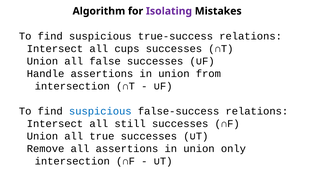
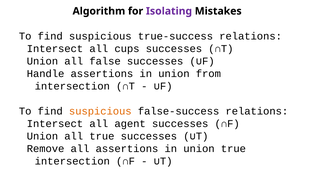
suspicious at (100, 111) colour: blue -> orange
still: still -> agent
union only: only -> true
